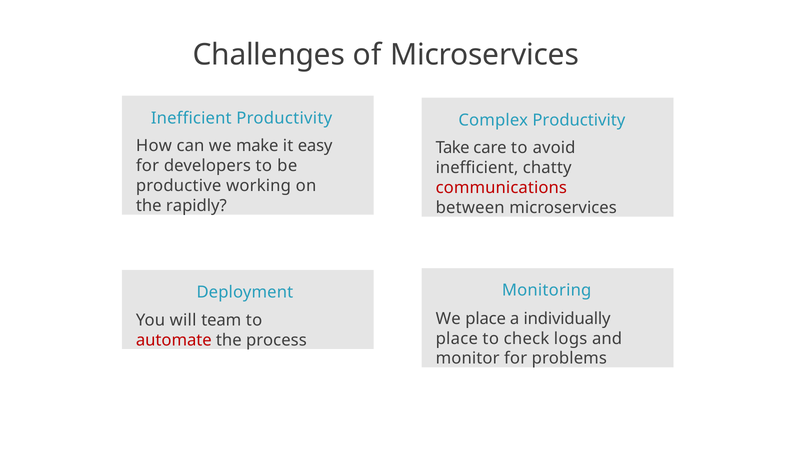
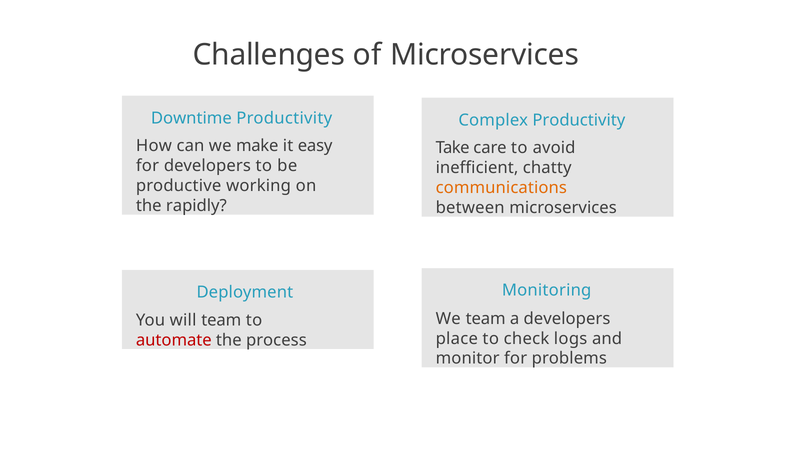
Inefficient at (191, 118): Inefficient -> Downtime
communications colour: red -> orange
We place: place -> team
a individually: individually -> developers
